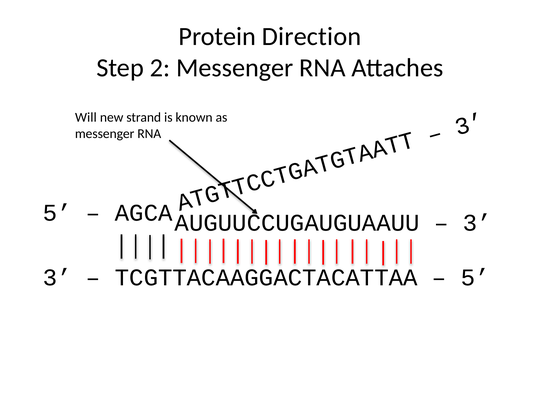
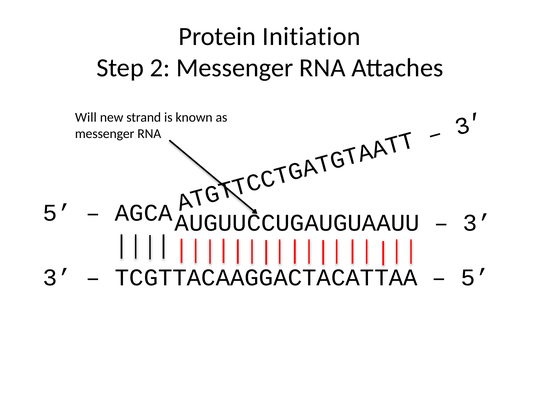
Direction: Direction -> Initiation
